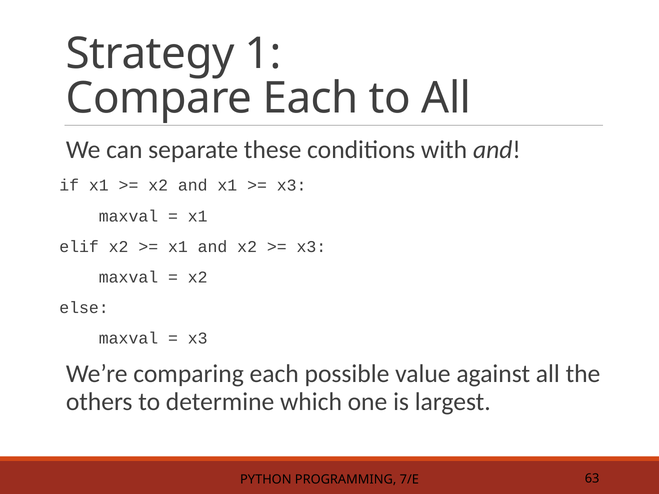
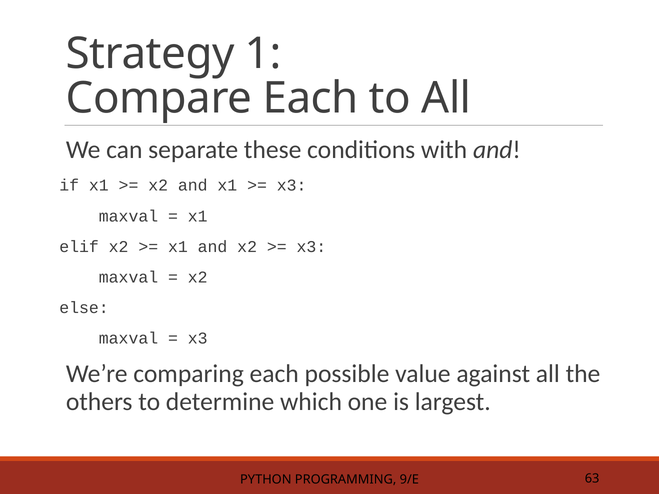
7/E: 7/E -> 9/E
